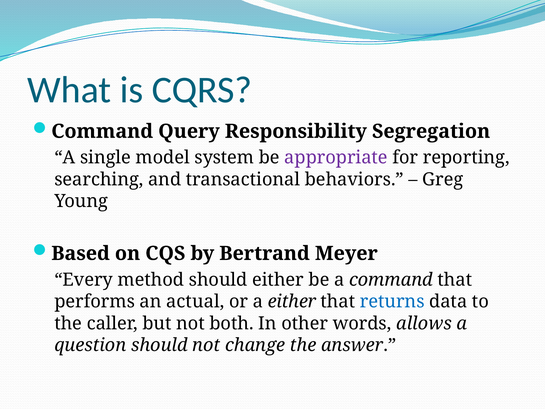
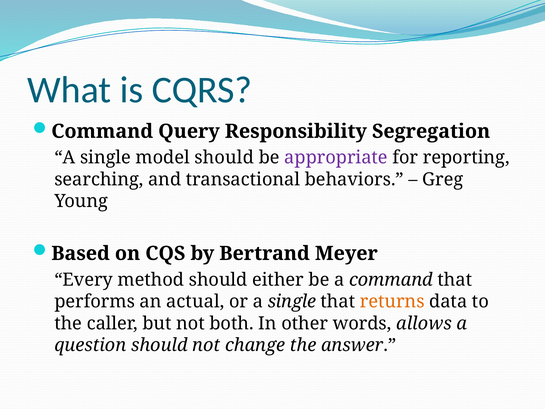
model system: system -> should
or a either: either -> single
returns colour: blue -> orange
